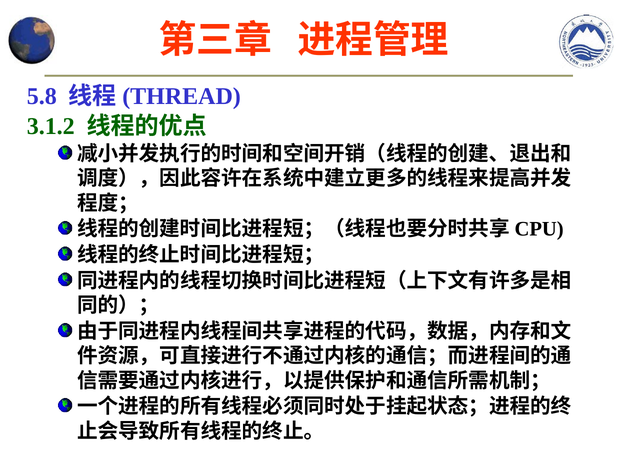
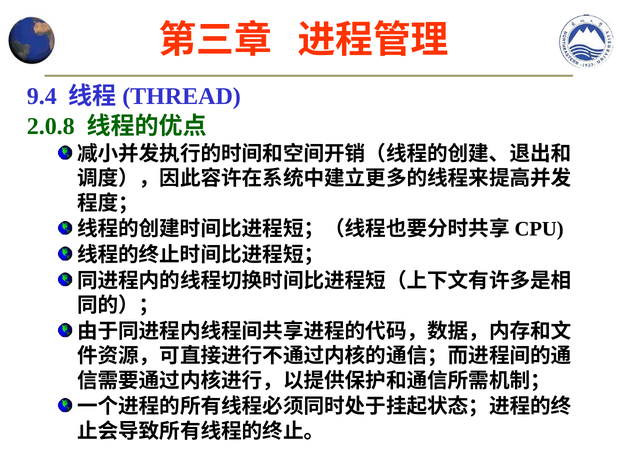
5.8: 5.8 -> 9.4
3.1.2: 3.1.2 -> 2.0.8
